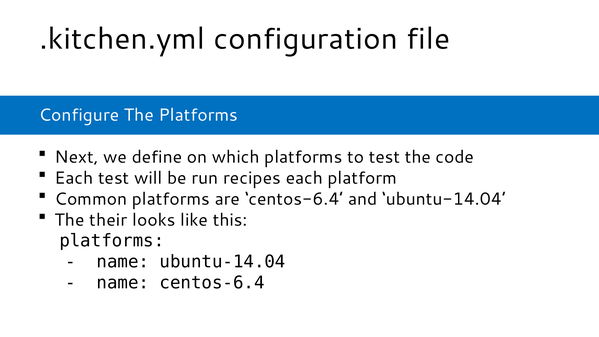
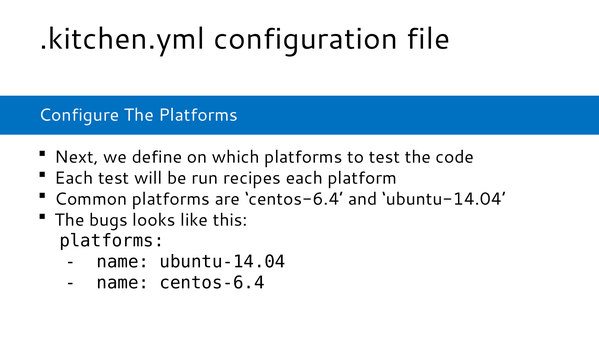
their: their -> bugs
